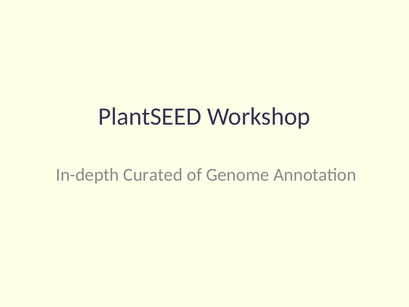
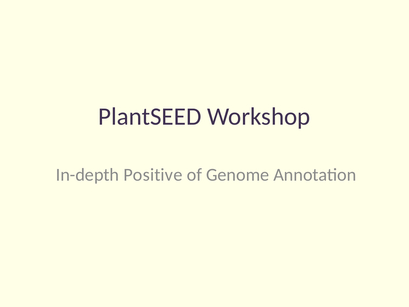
Curated: Curated -> Positive
